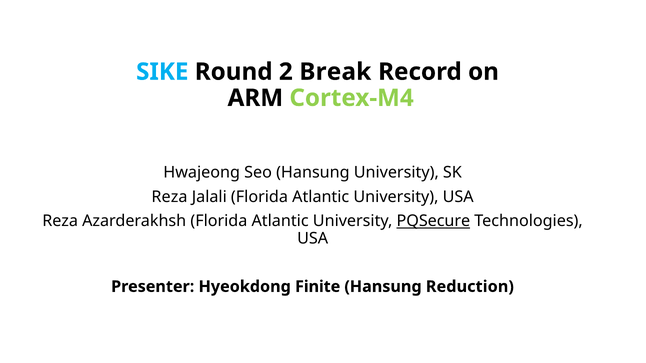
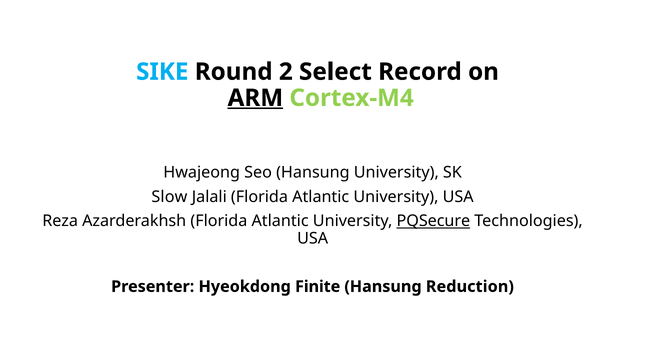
Break: Break -> Select
ARM underline: none -> present
Reza at (169, 197): Reza -> Slow
